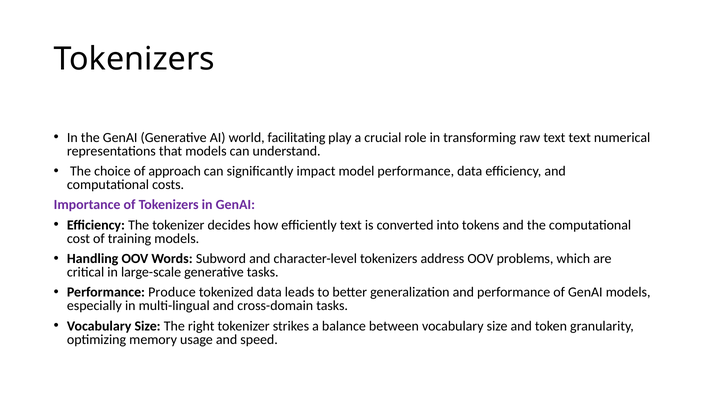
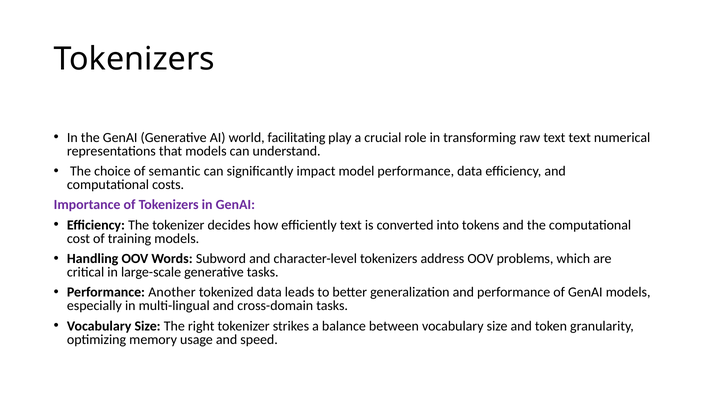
approach: approach -> semantic
Produce: Produce -> Another
